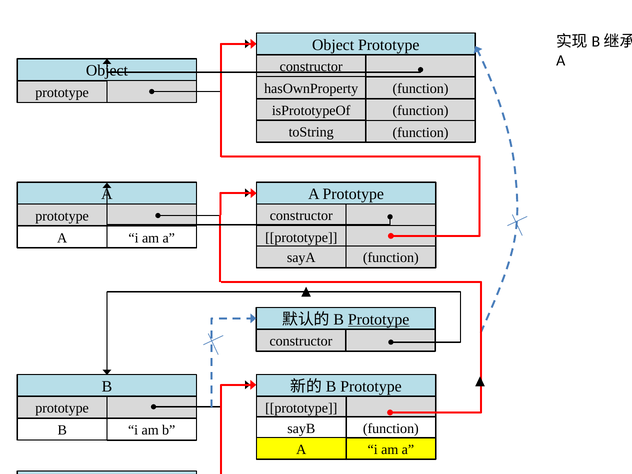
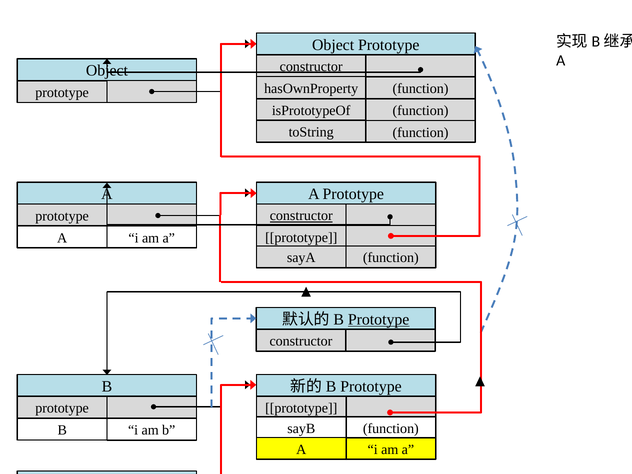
constructor at (301, 216) underline: none -> present
